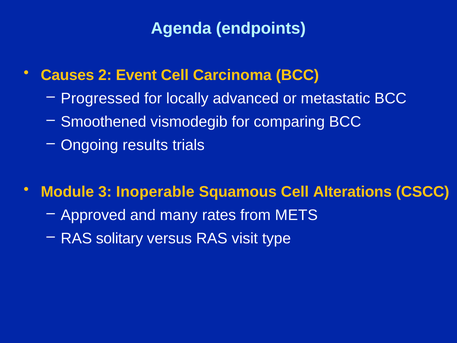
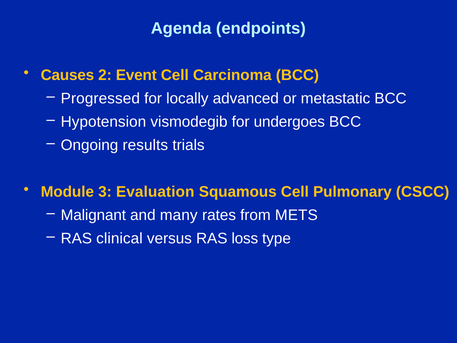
Smoothened: Smoothened -> Hypotension
comparing: comparing -> undergoes
Inoperable: Inoperable -> Evaluation
Alterations: Alterations -> Pulmonary
Approved: Approved -> Malignant
solitary: solitary -> clinical
visit: visit -> loss
